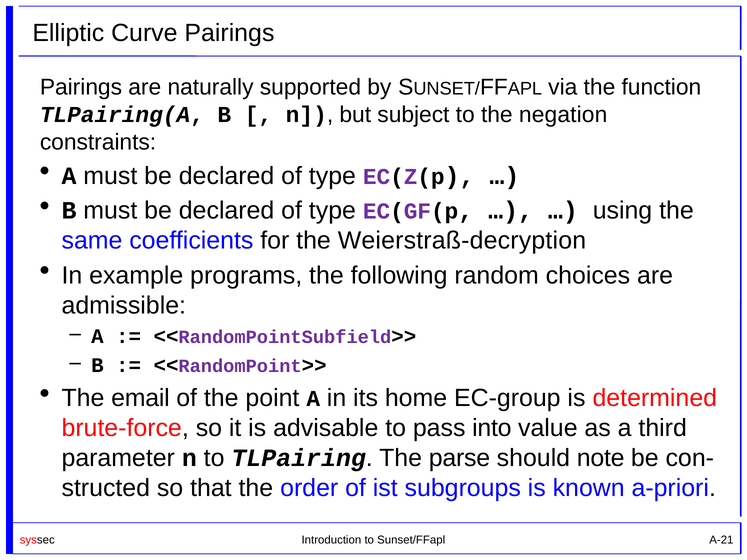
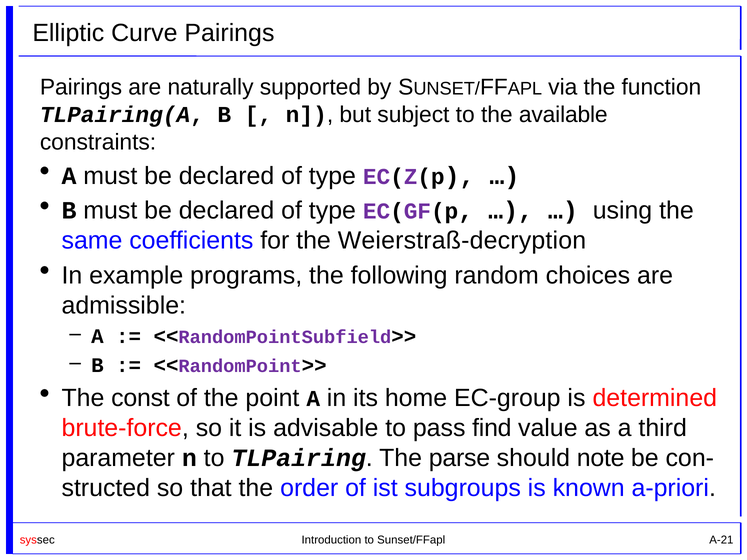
negation: negation -> available
email: email -> const
into: into -> find
